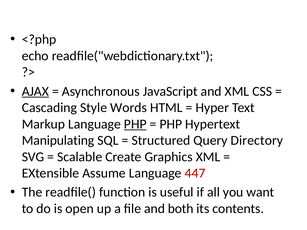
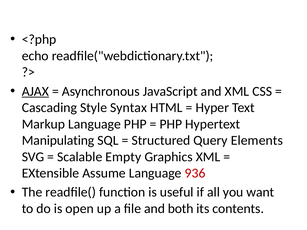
Words: Words -> Syntax
PHP at (135, 124) underline: present -> none
Directory: Directory -> Elements
Create: Create -> Empty
447: 447 -> 936
